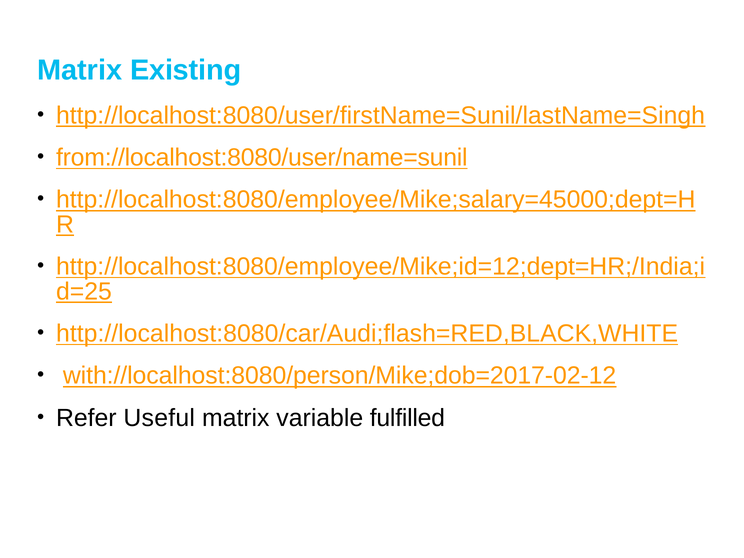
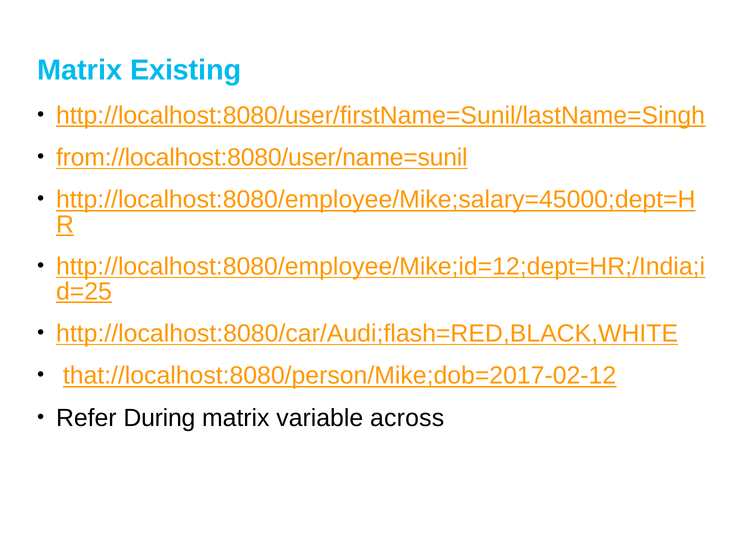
with://localhost:8080/person/Mike;dob=2017-02-12: with://localhost:8080/person/Mike;dob=2017-02-12 -> that://localhost:8080/person/Mike;dob=2017-02-12
Useful: Useful -> During
fulfilled: fulfilled -> across
